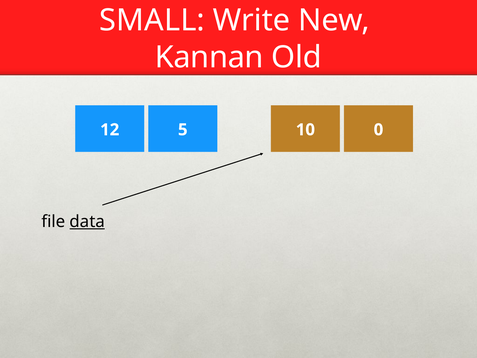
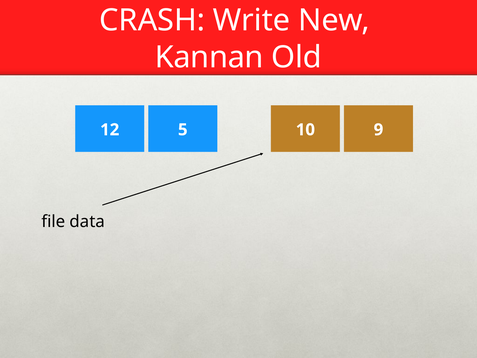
SMALL: SMALL -> CRASH
0: 0 -> 9
data underline: present -> none
